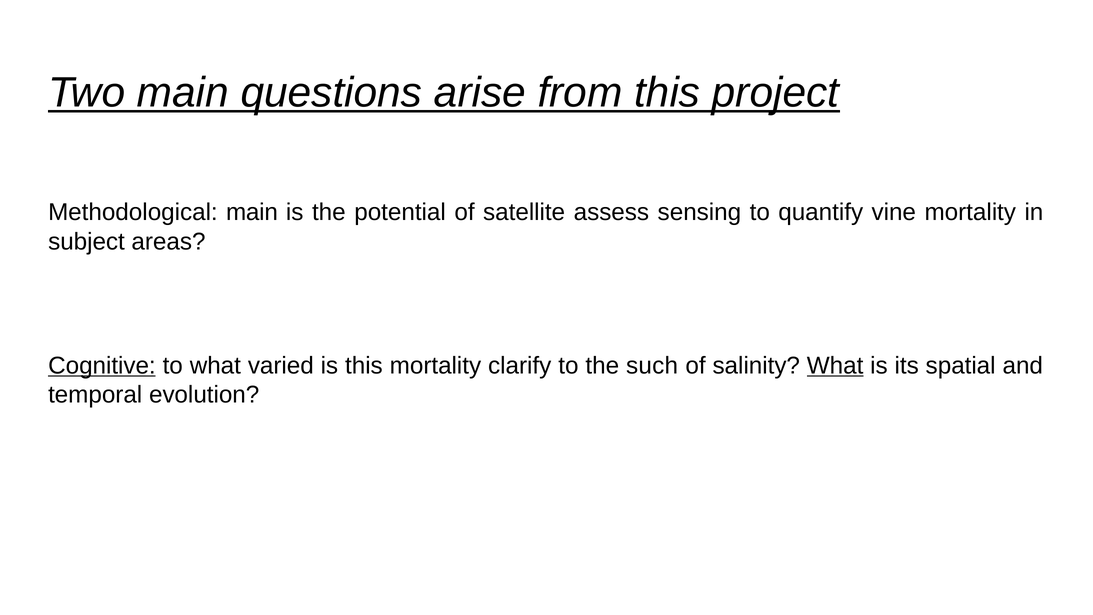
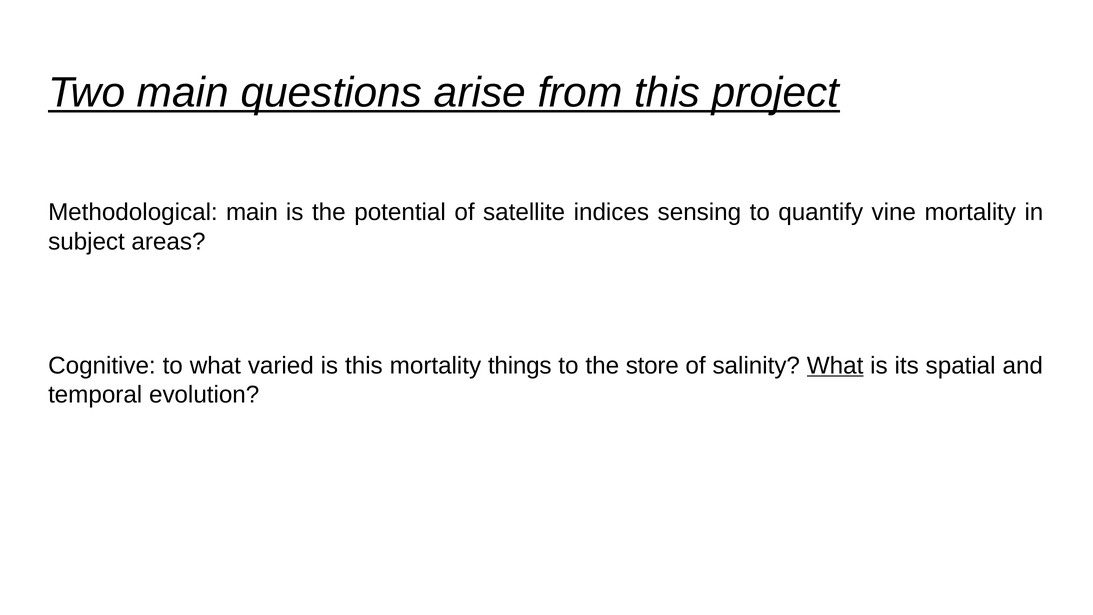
assess: assess -> indices
Cognitive underline: present -> none
clarify: clarify -> things
such: such -> store
